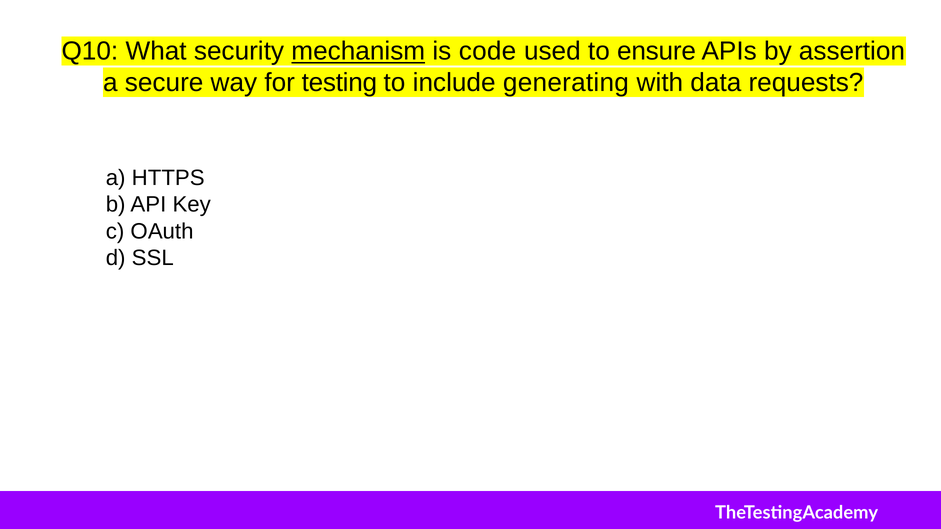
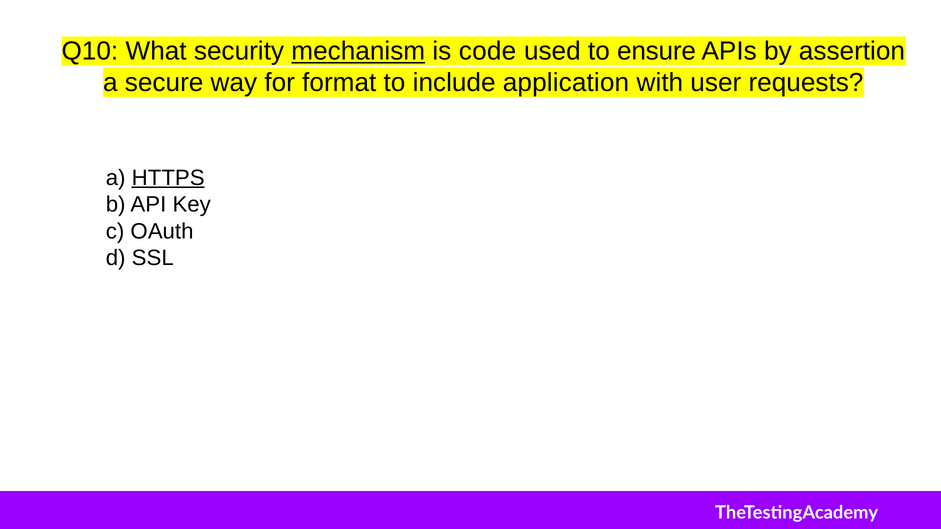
testing: testing -> format
generating: generating -> application
data: data -> user
HTTPS underline: none -> present
